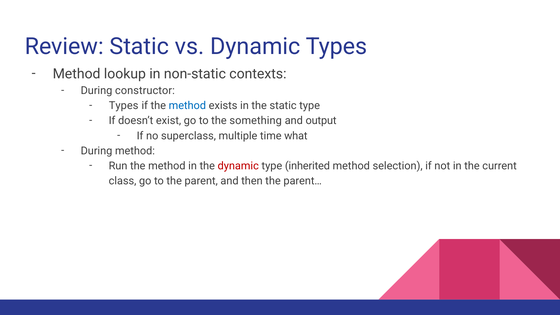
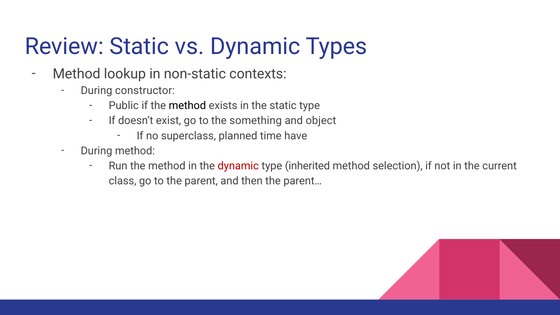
Types at (124, 106): Types -> Public
method at (187, 106) colour: blue -> black
output: output -> object
multiple: multiple -> planned
what: what -> have
